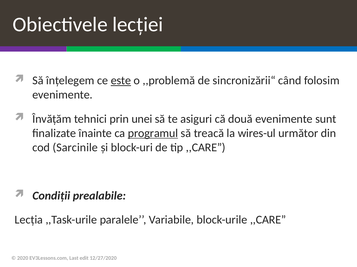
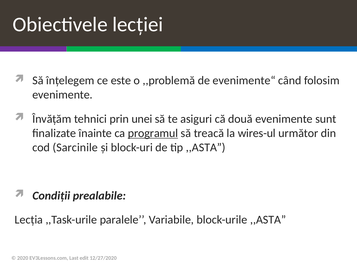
este underline: present -> none
sincronizării“: sincronizării“ -> evenimente“
tip ,,CARE: ,,CARE -> ,,ASTA
block-urile ,,CARE: ,,CARE -> ,,ASTA
